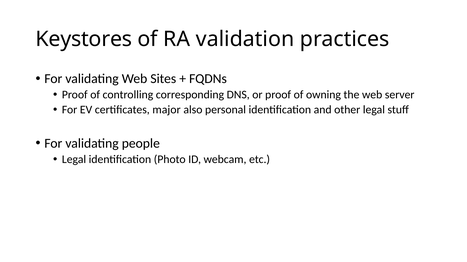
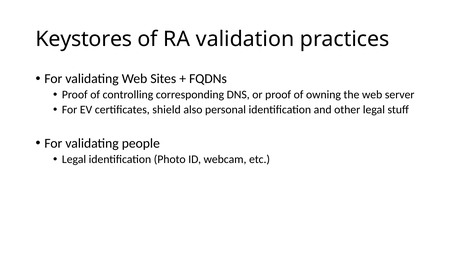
major: major -> shield
